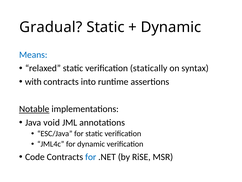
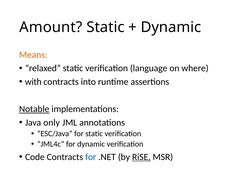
Gradual: Gradual -> Amount
Means colour: blue -> orange
statically: statically -> language
syntax: syntax -> where
void: void -> only
RiSE underline: none -> present
